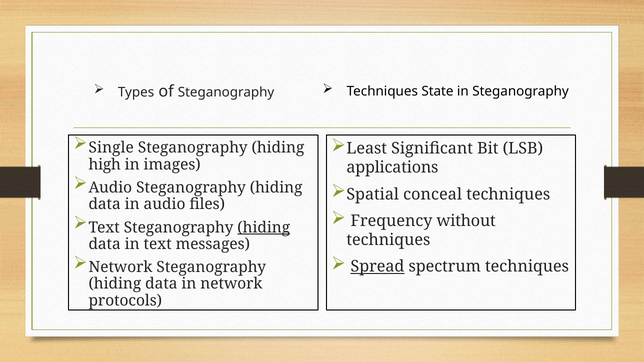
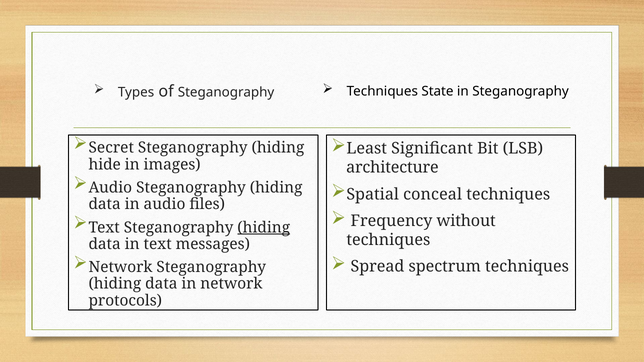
Single: Single -> Secret
high: high -> hide
applications: applications -> architecture
Spread underline: present -> none
